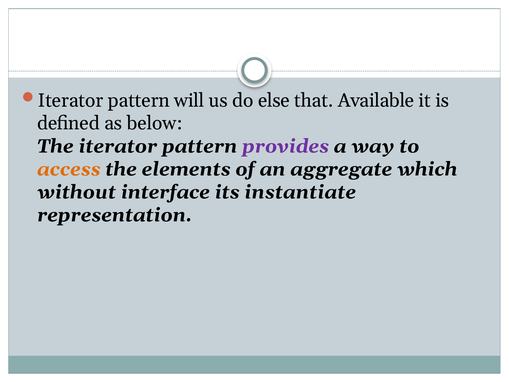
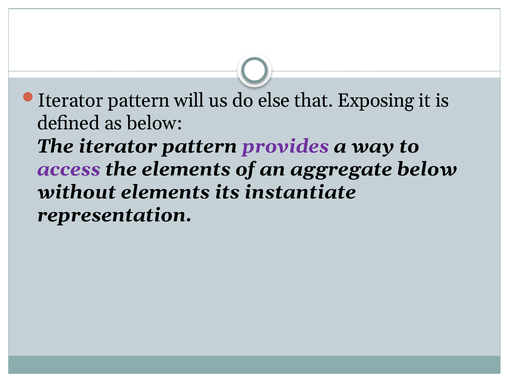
Available: Available -> Exposing
access colour: orange -> purple
aggregate which: which -> below
without interface: interface -> elements
